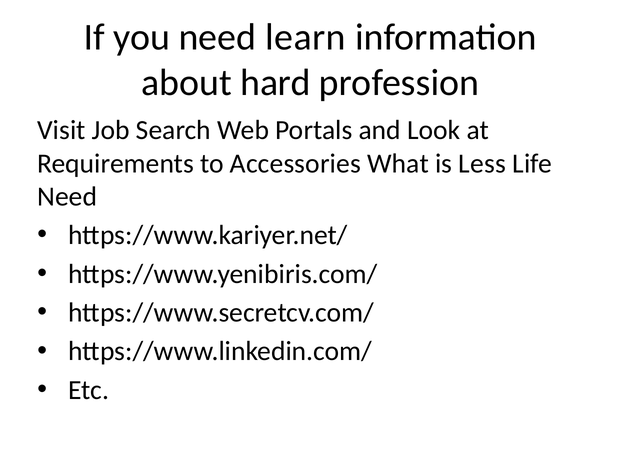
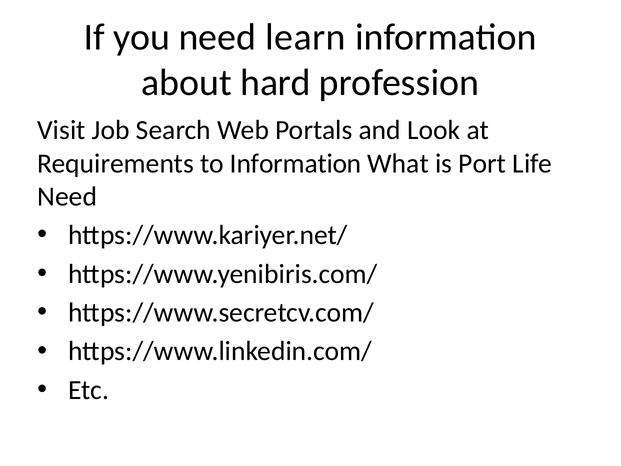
to Accessories: Accessories -> Information
Less: Less -> Port
